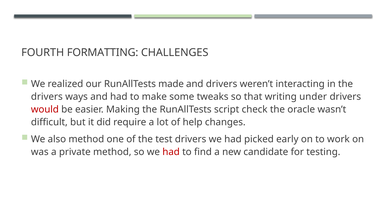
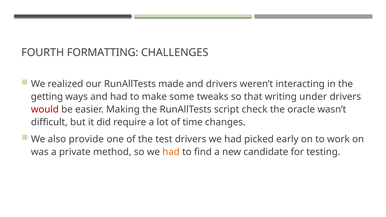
drivers at (47, 97): drivers -> getting
help: help -> time
also method: method -> provide
had at (171, 152) colour: red -> orange
